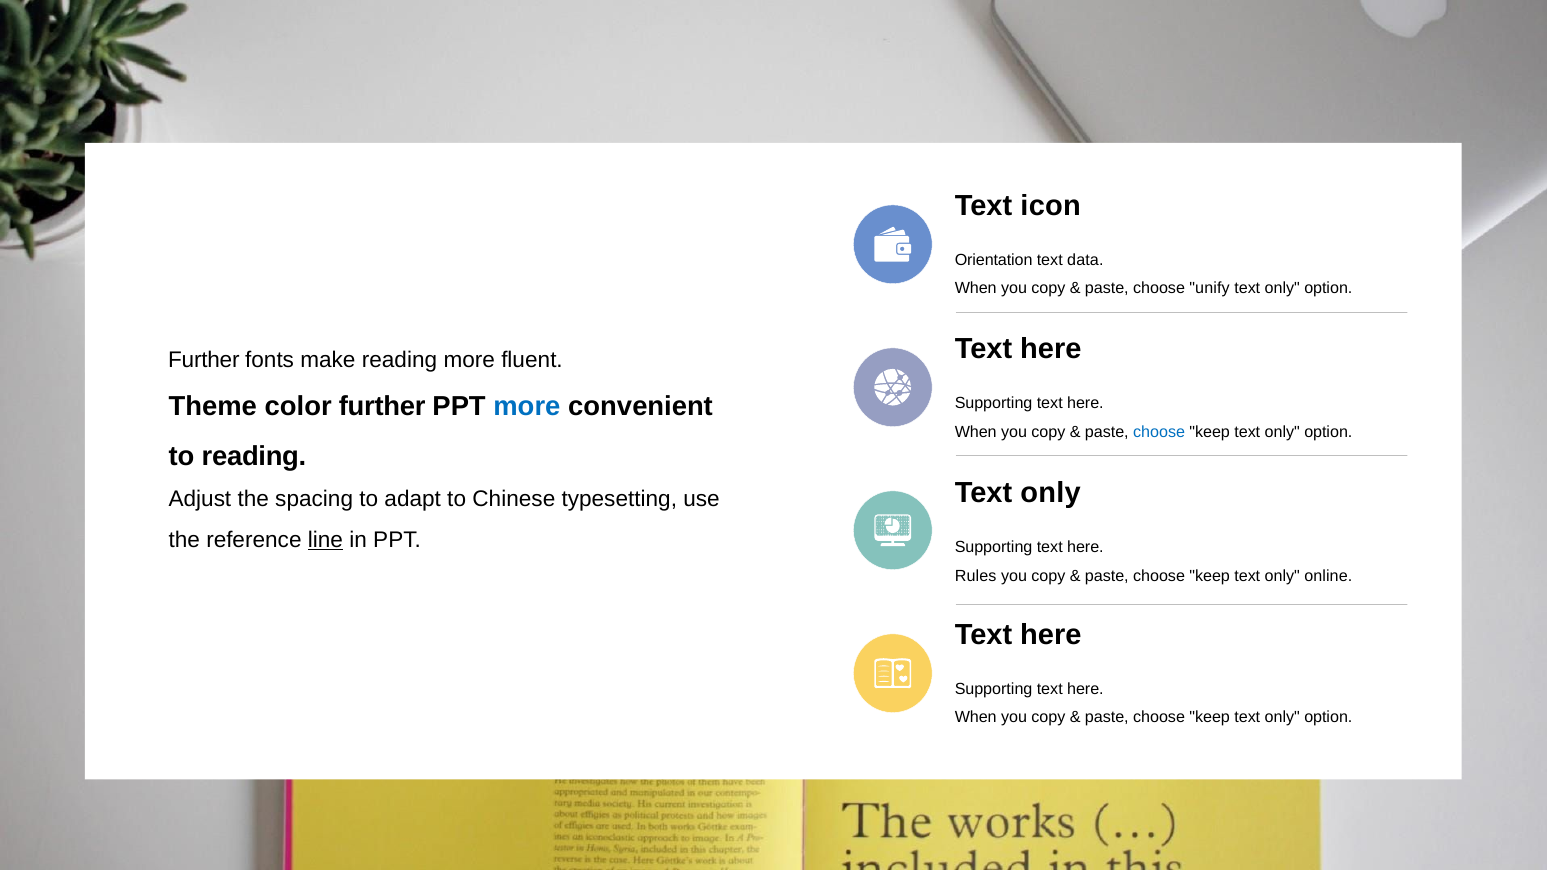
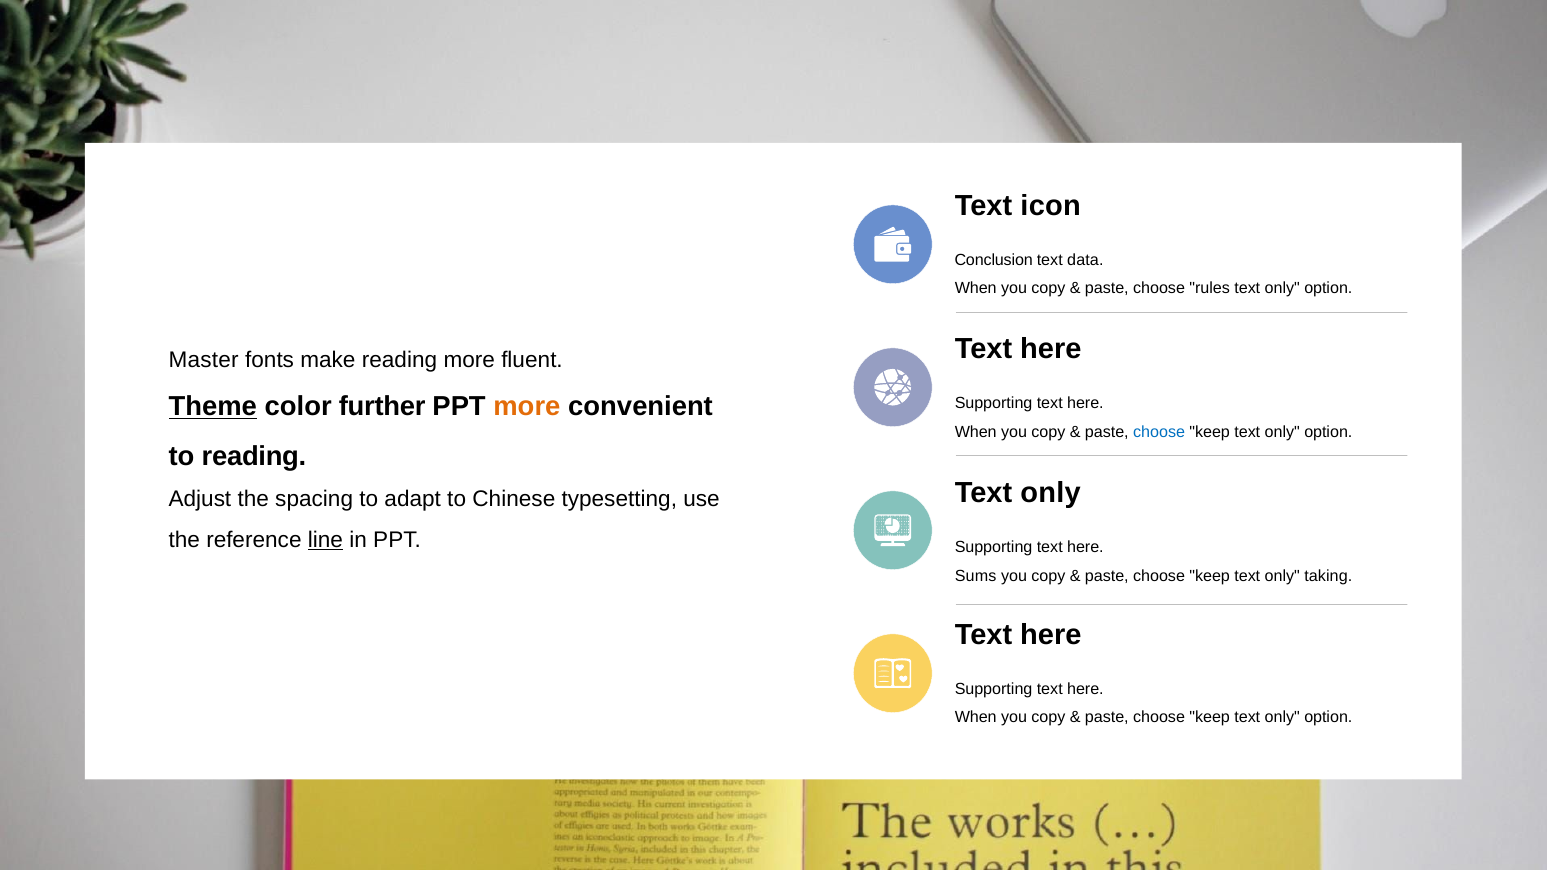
Orientation: Orientation -> Conclusion
unify: unify -> rules
Further at (204, 360): Further -> Master
Theme underline: none -> present
more at (527, 407) colour: blue -> orange
Rules: Rules -> Sums
online: online -> taking
